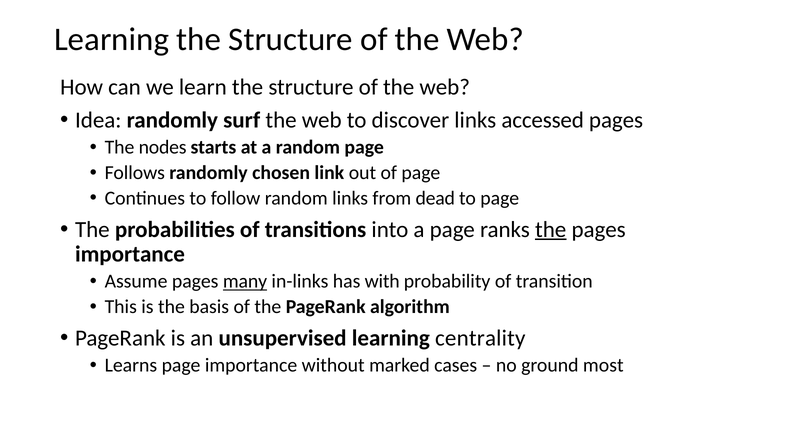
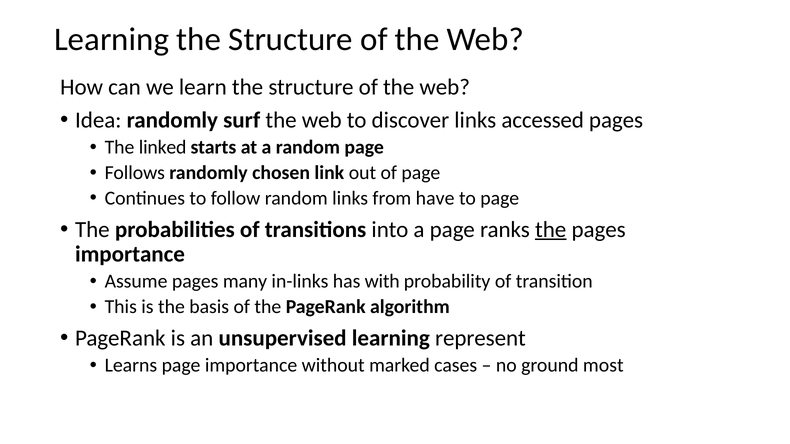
nodes: nodes -> linked
dead: dead -> have
many underline: present -> none
centrality: centrality -> represent
